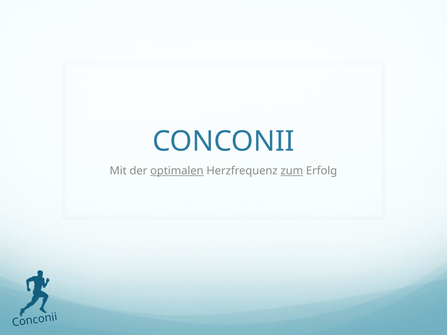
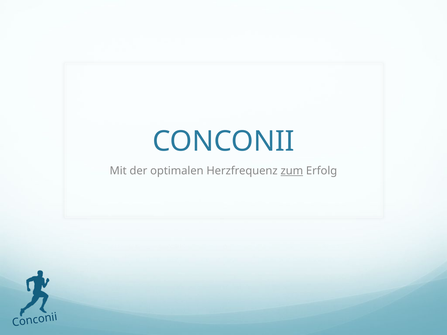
optimalen underline: present -> none
